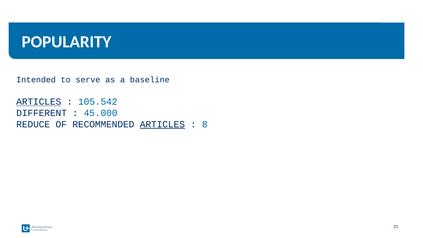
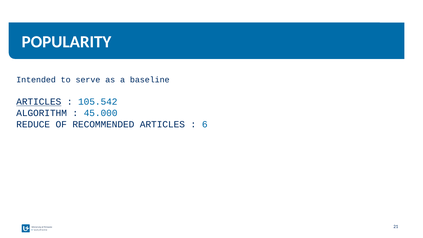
DIFFERENT: DIFFERENT -> ALGORITHM
ARTICLES at (162, 124) underline: present -> none
8: 8 -> 6
